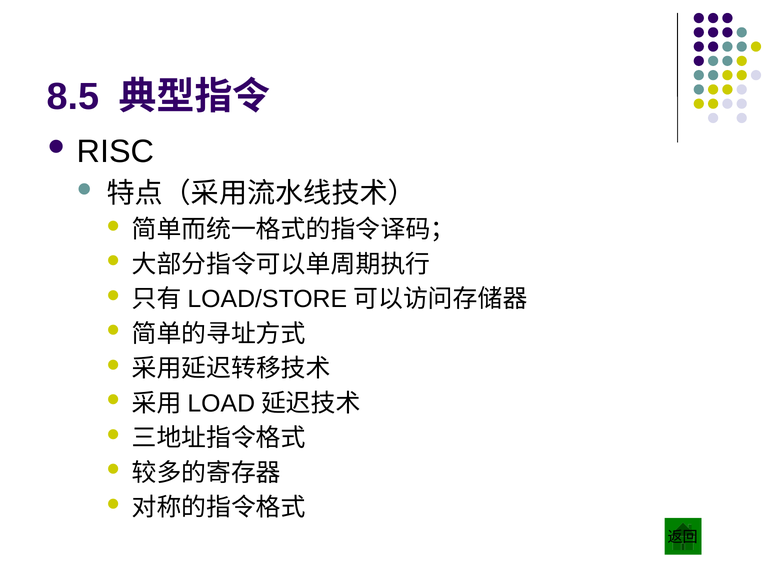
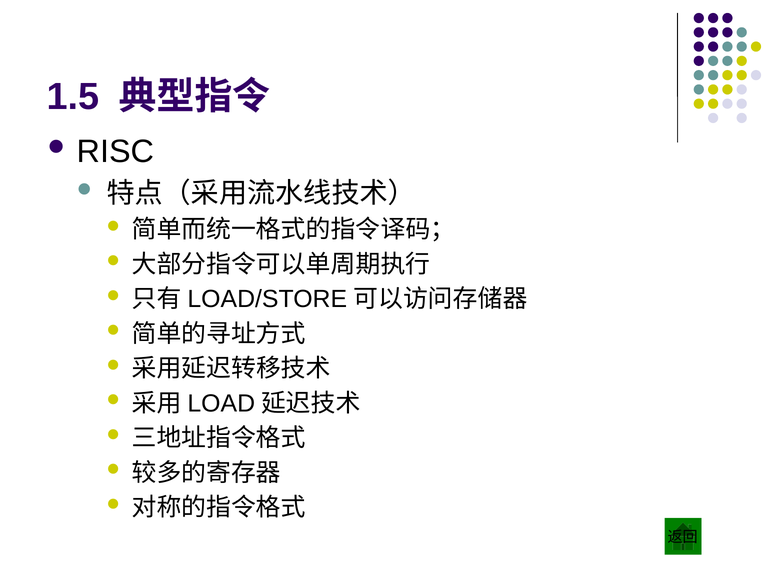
8.5: 8.5 -> 1.5
